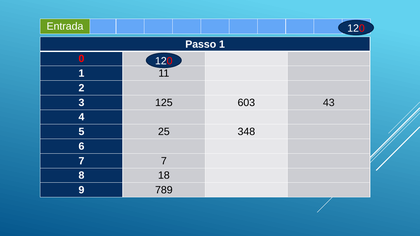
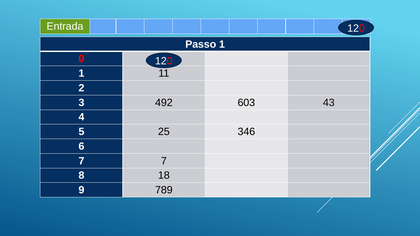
125: 125 -> 492
348: 348 -> 346
